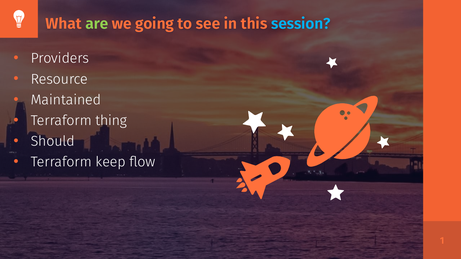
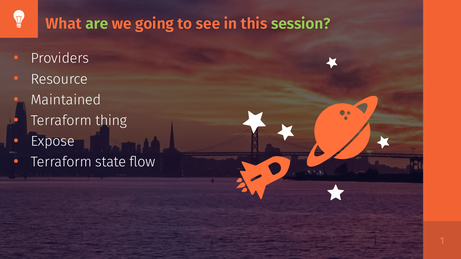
session colour: light blue -> light green
Should: Should -> Expose
keep: keep -> state
